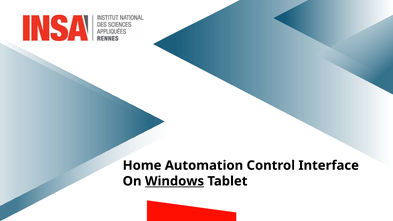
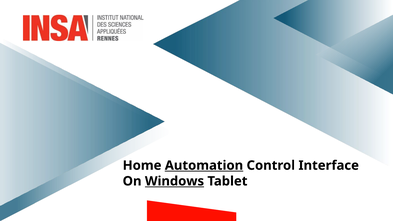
Automation underline: none -> present
